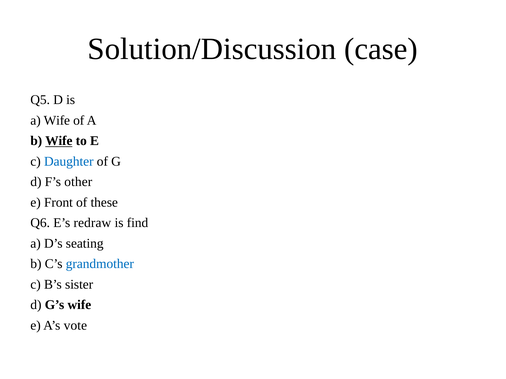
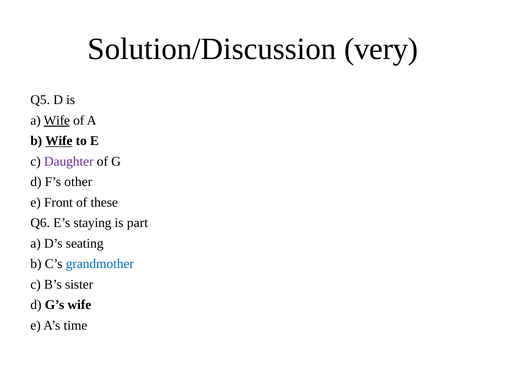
case: case -> very
Wife at (57, 121) underline: none -> present
Daughter colour: blue -> purple
redraw: redraw -> staying
find: find -> part
vote: vote -> time
